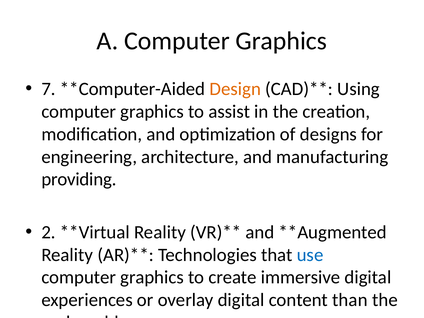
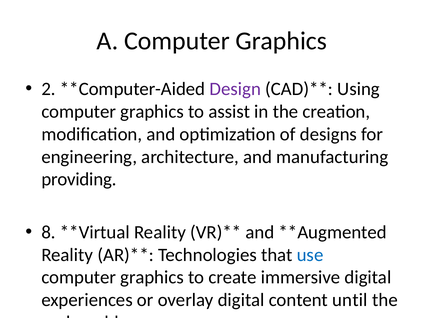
7: 7 -> 2
Design colour: orange -> purple
2: 2 -> 8
than: than -> until
